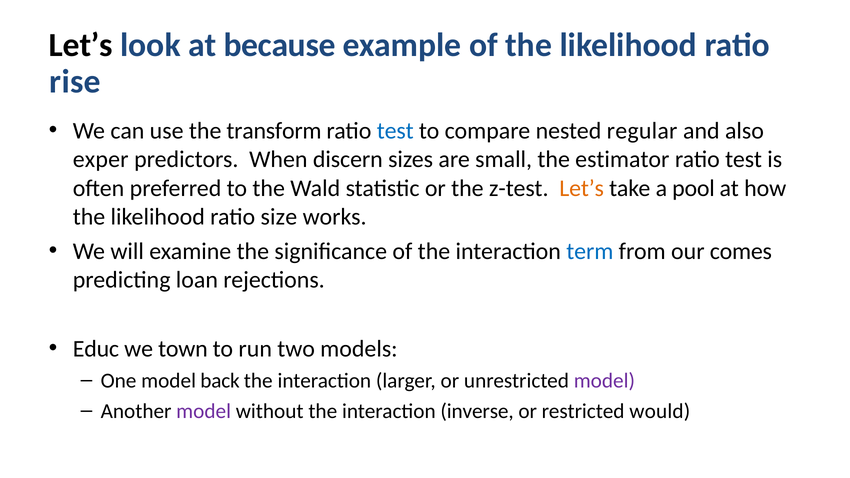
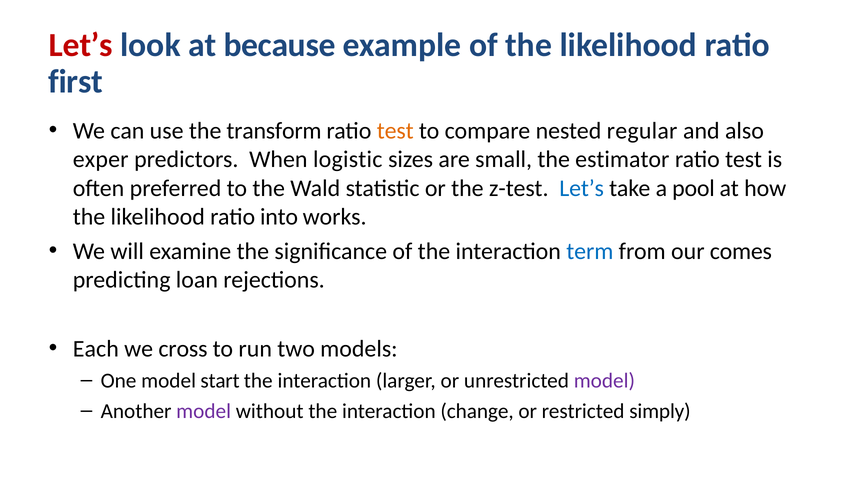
Let’s at (81, 45) colour: black -> red
rise: rise -> first
test at (395, 131) colour: blue -> orange
discern: discern -> logistic
Let’s at (582, 188) colour: orange -> blue
size: size -> into
Educ: Educ -> Each
town: town -> cross
back: back -> start
inverse: inverse -> change
would: would -> simply
